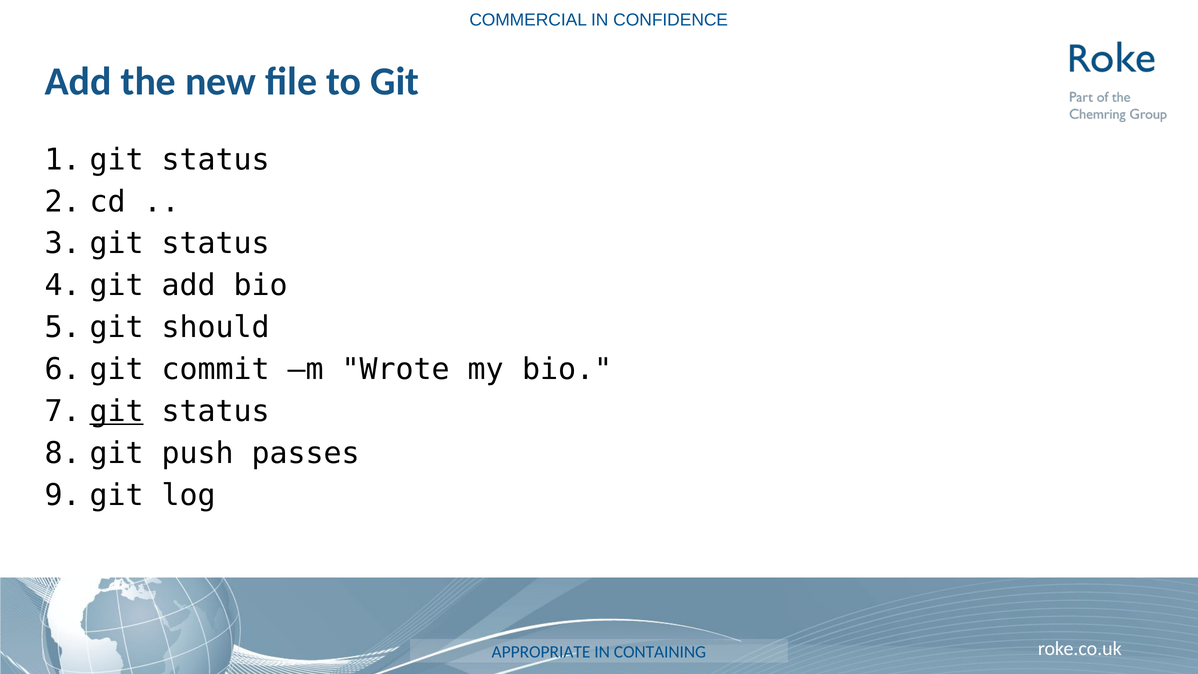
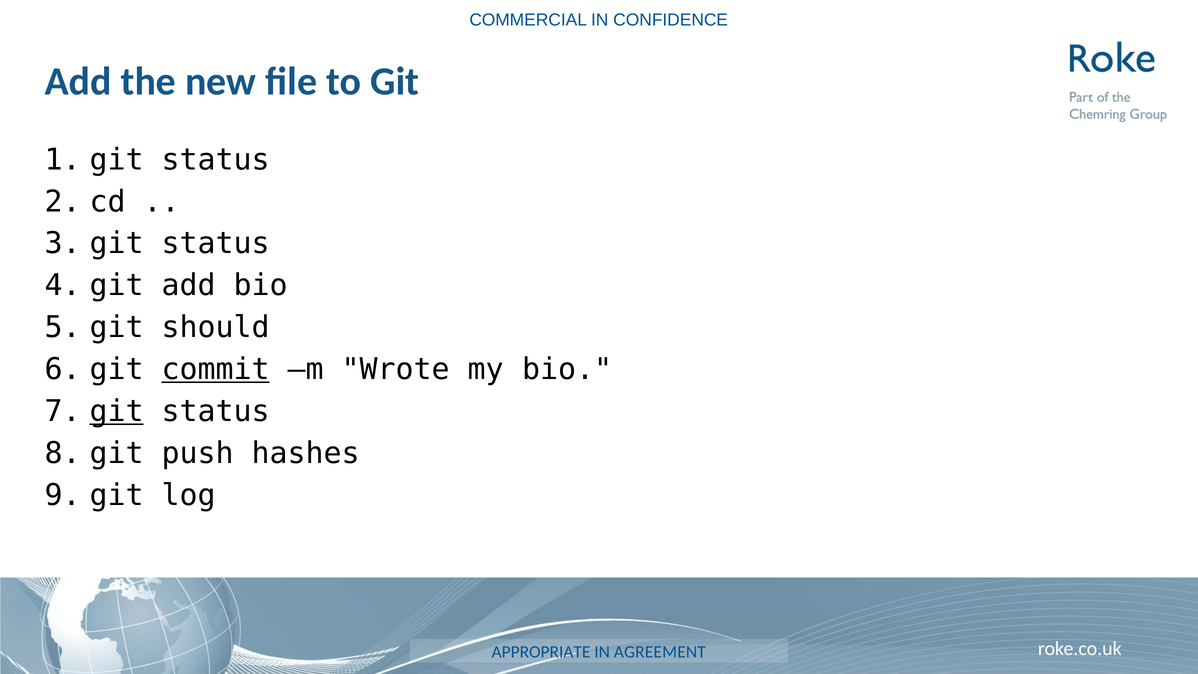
commit underline: none -> present
passes: passes -> hashes
CONTAINING: CONTAINING -> AGREEMENT
